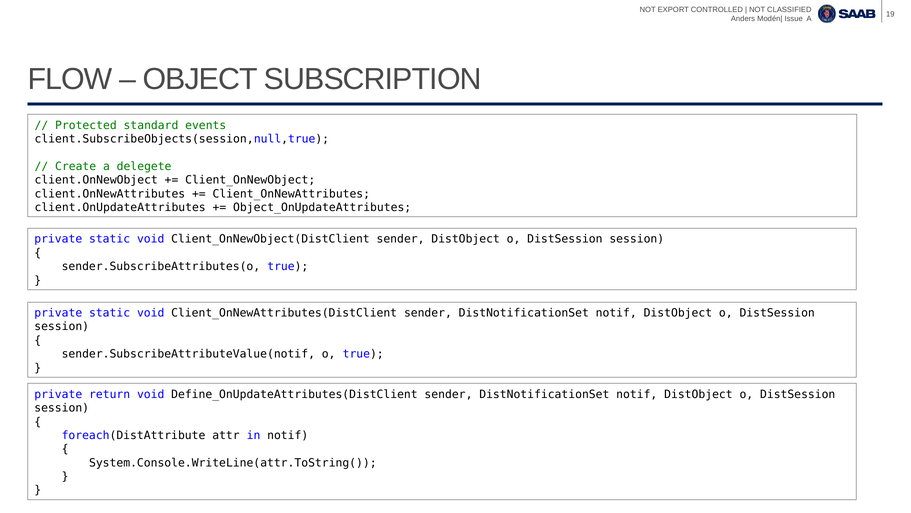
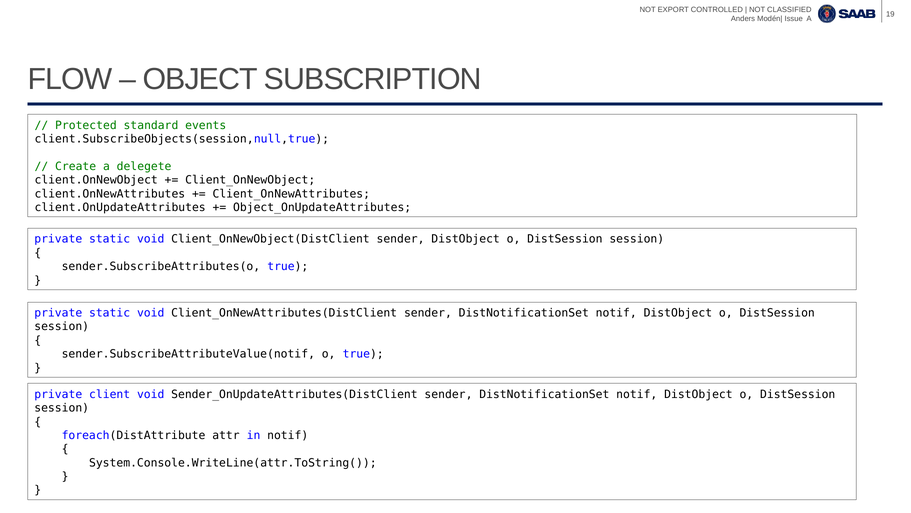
return: return -> client
Define_OnUpdateAttributes(DistClient: Define_OnUpdateAttributes(DistClient -> Sender_OnUpdateAttributes(DistClient
